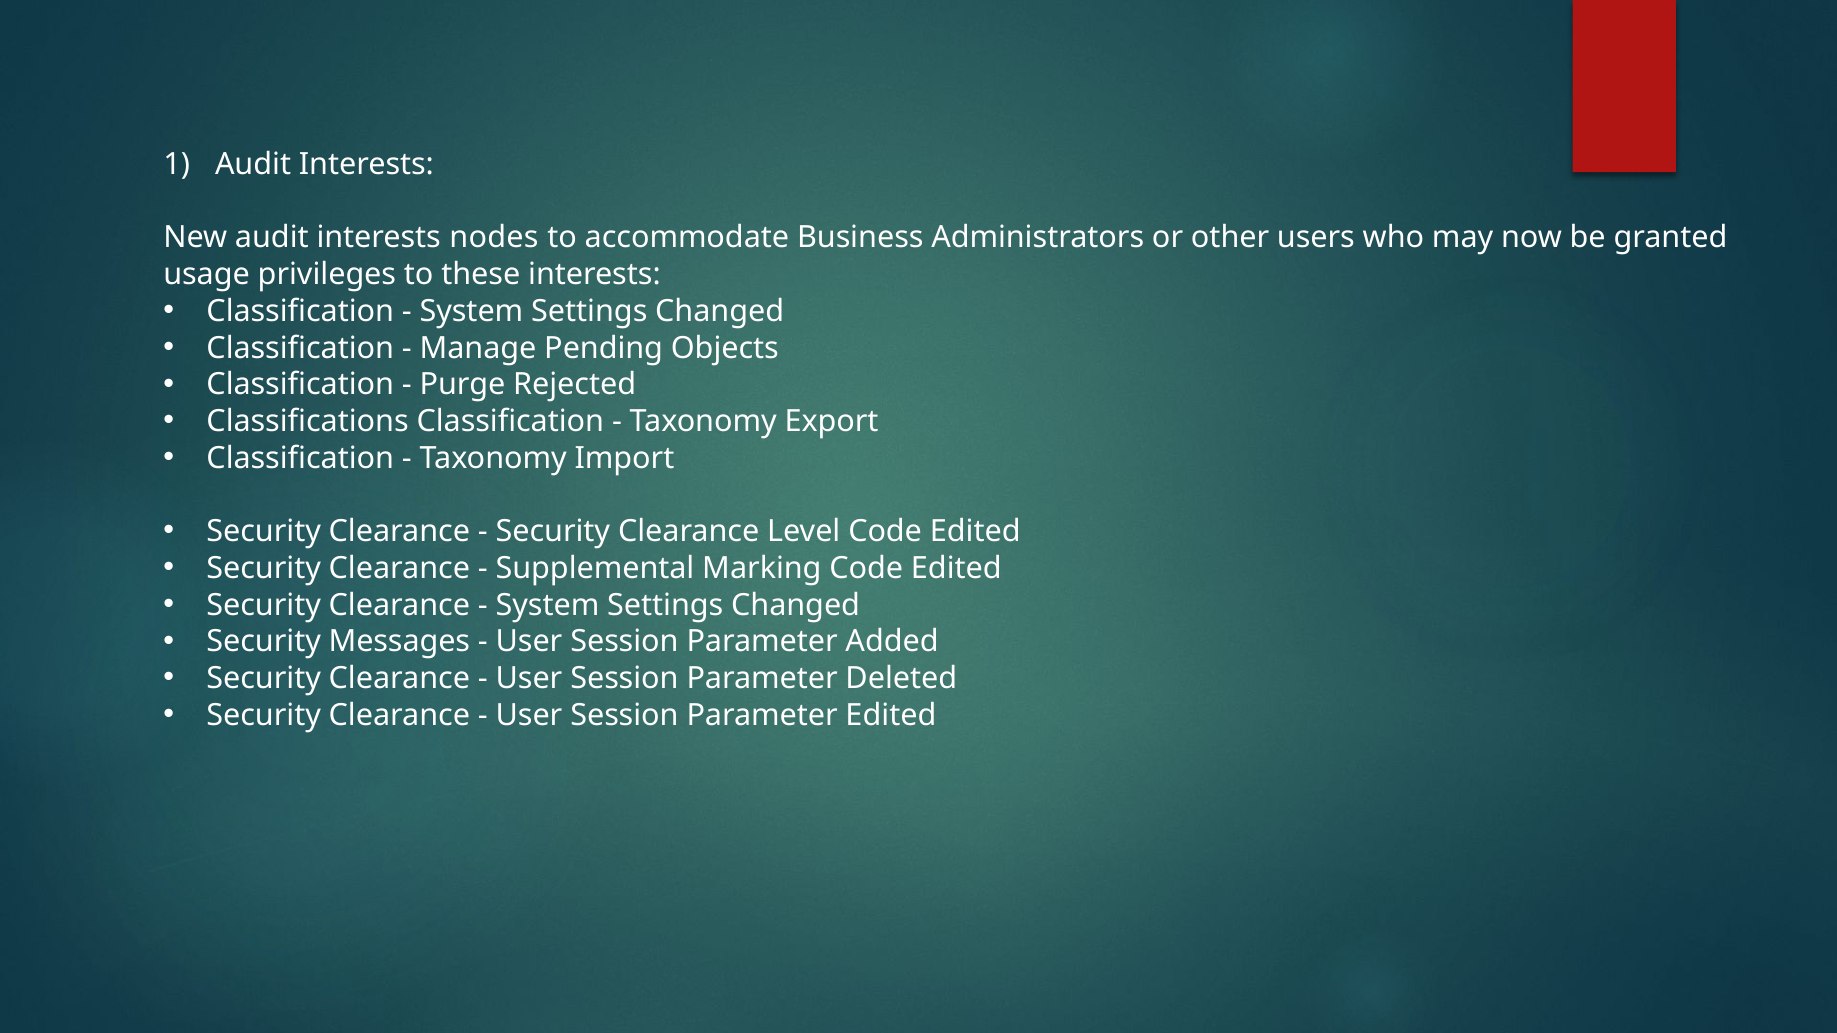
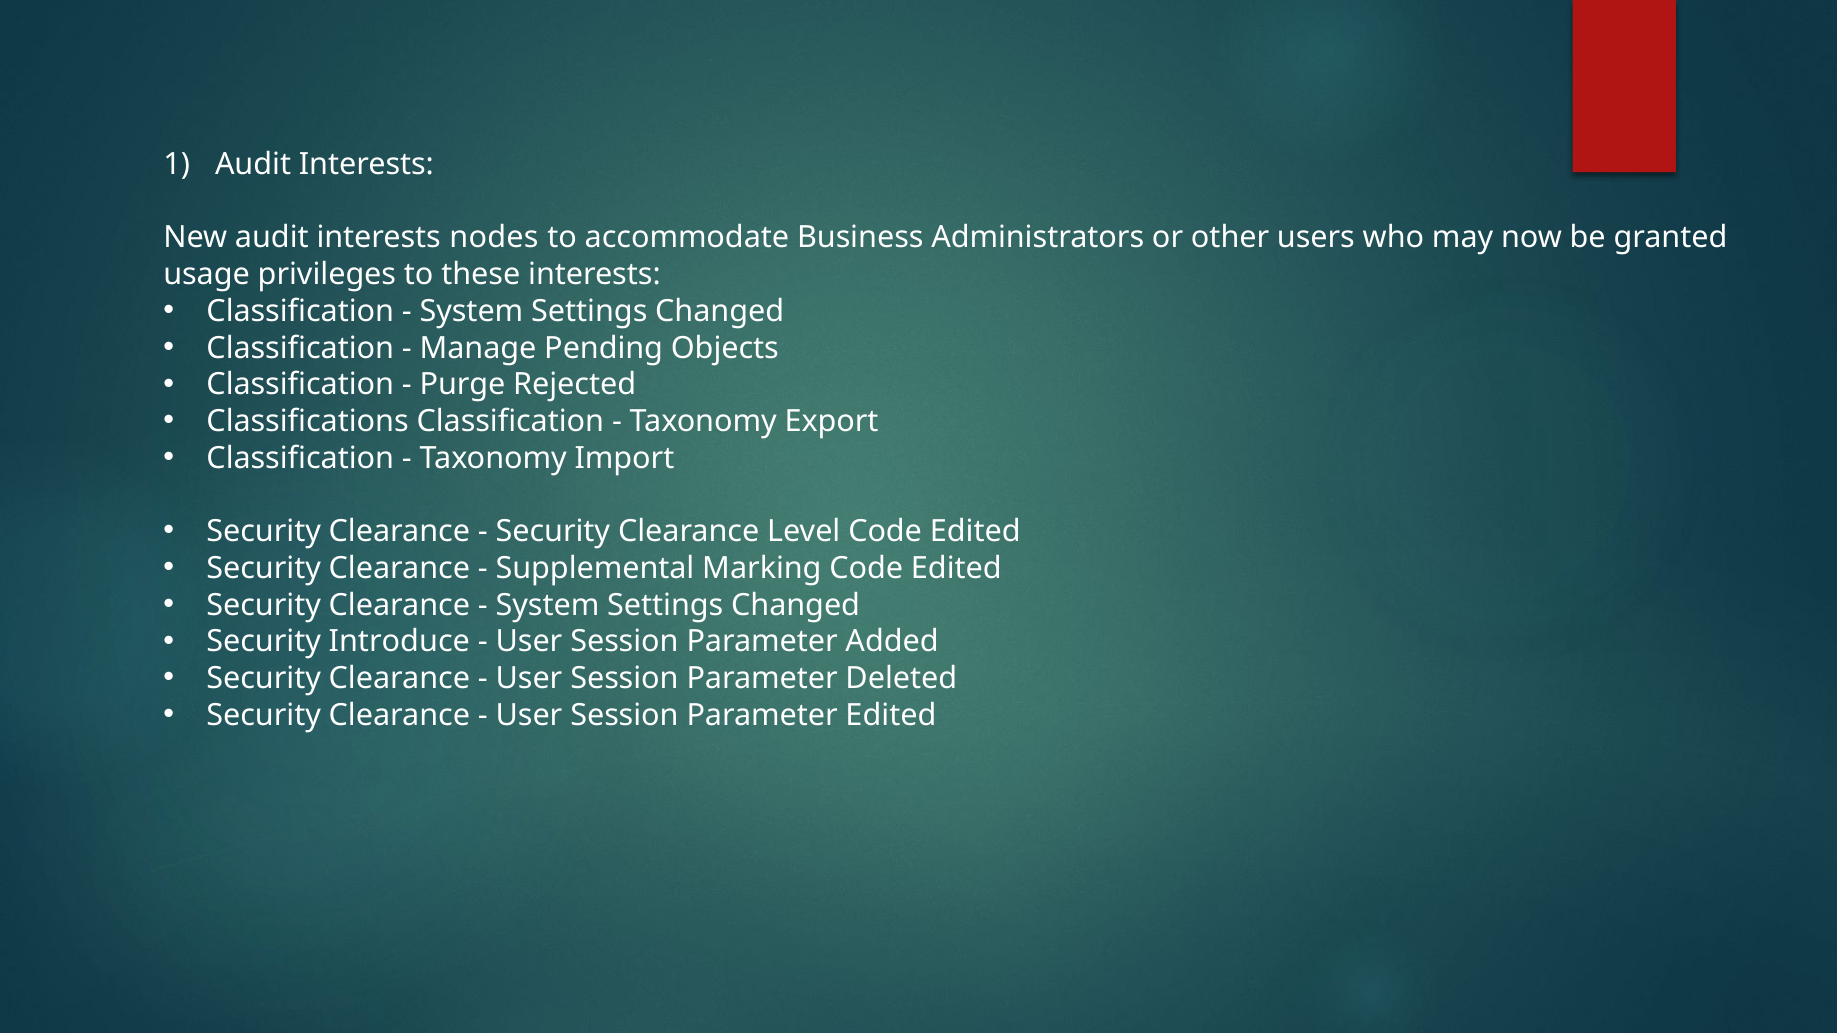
Messages: Messages -> Introduce
